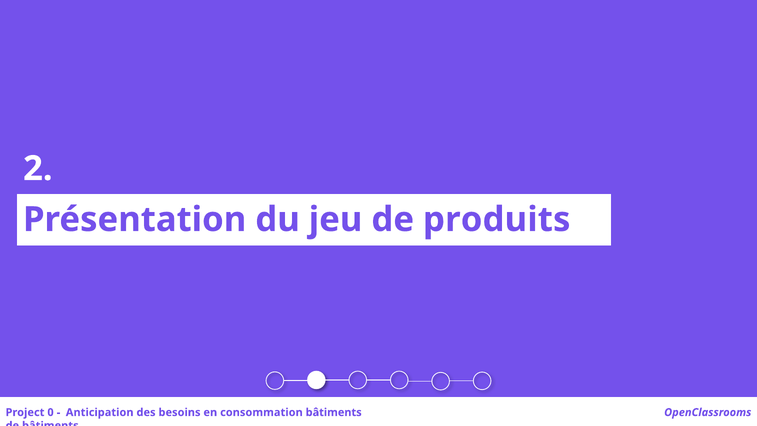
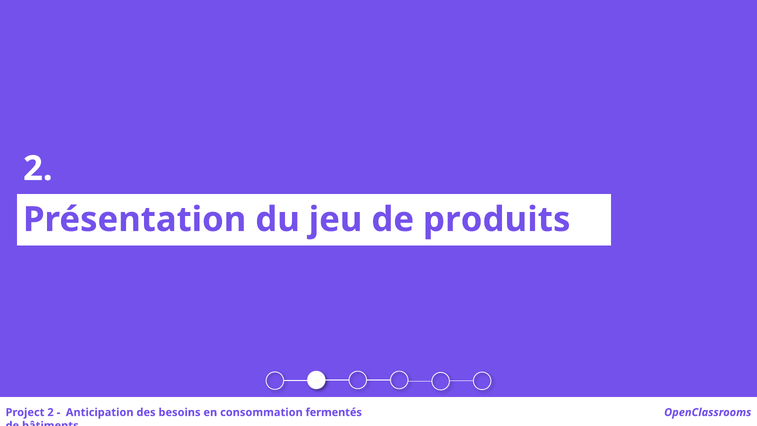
Project 0: 0 -> 2
consommation bâtiments: bâtiments -> fermentés
